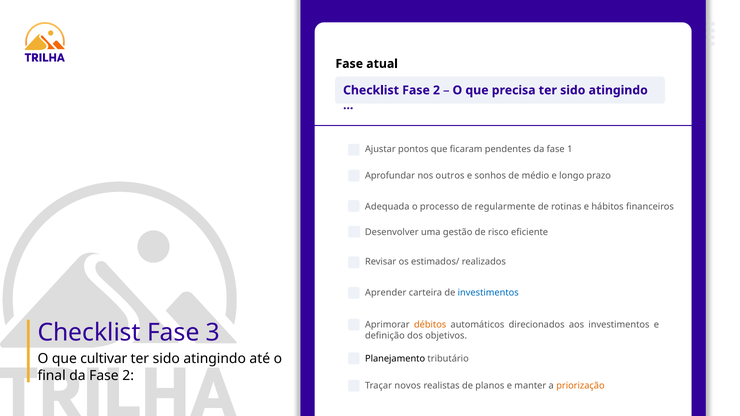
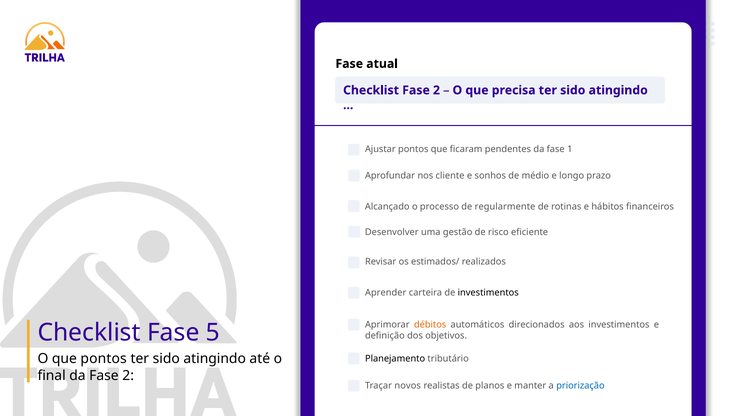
outros: outros -> cliente
Adequada: Adequada -> Alcançado
investimentos at (488, 293) colour: blue -> black
3: 3 -> 5
que cultivar: cultivar -> pontos
priorização colour: orange -> blue
